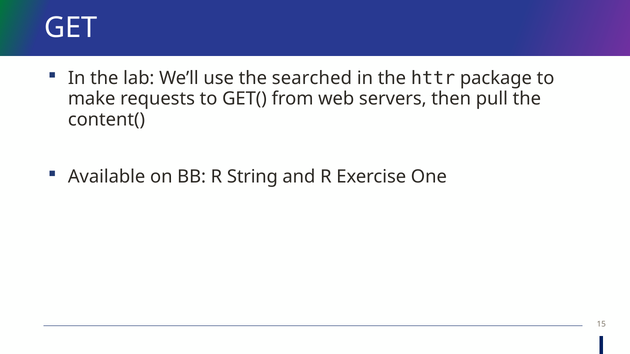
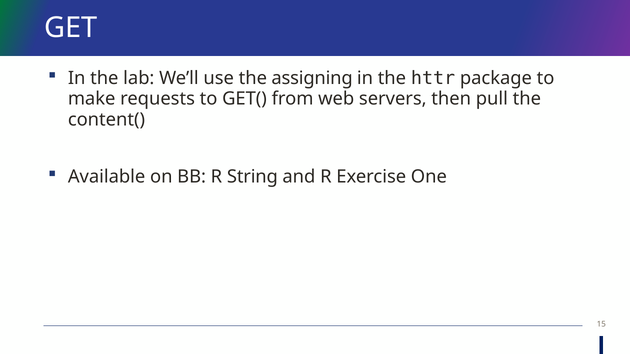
searched: searched -> assigning
